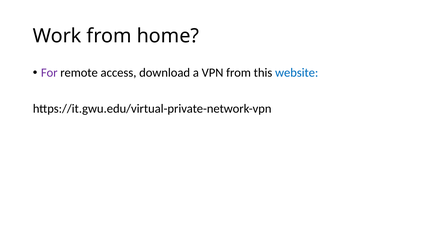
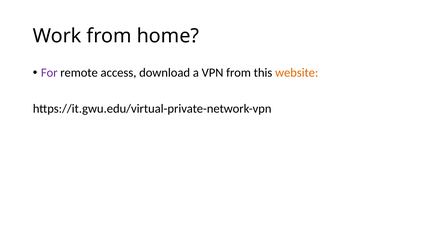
website colour: blue -> orange
